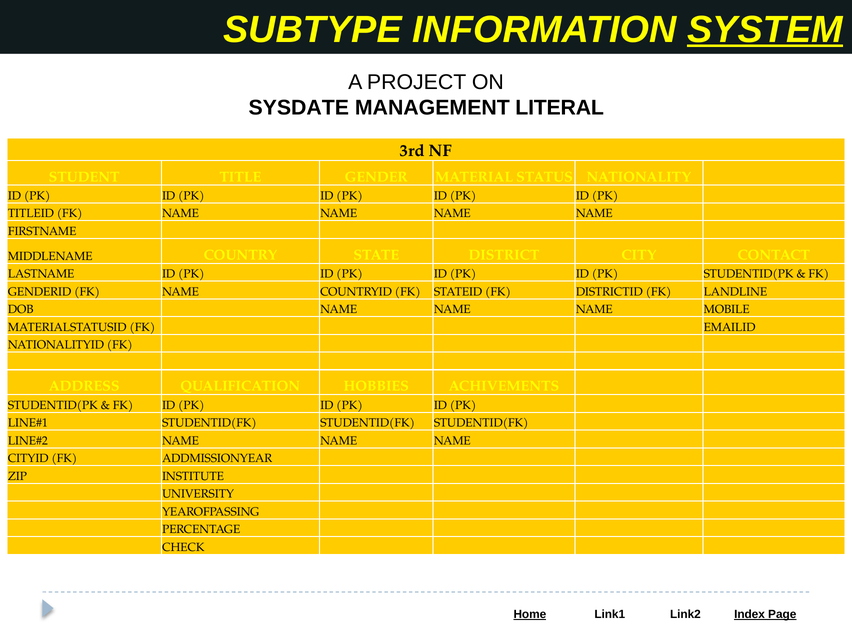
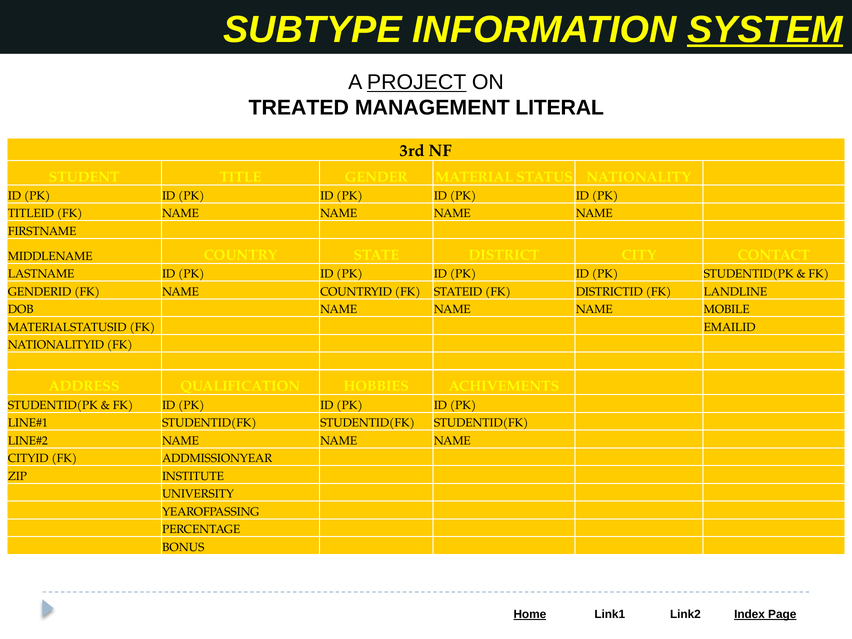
PROJECT underline: none -> present
SYSDATE: SYSDATE -> TREATED
CHECK: CHECK -> BONUS
